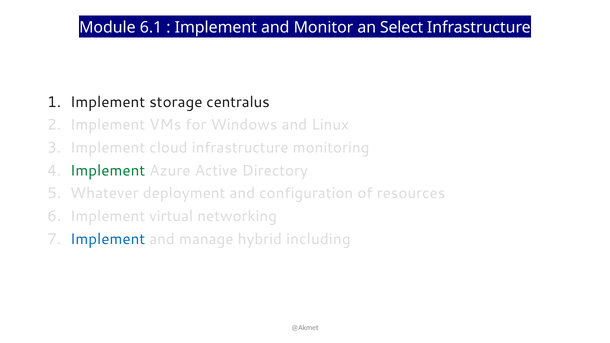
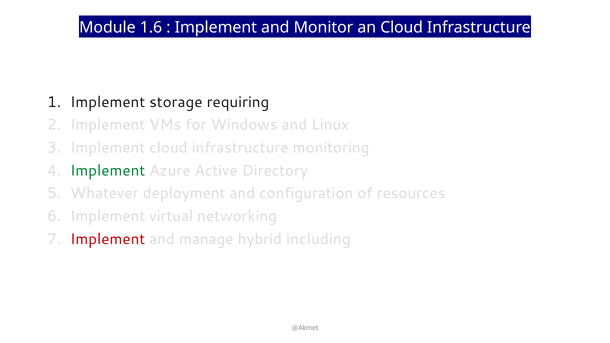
6.1: 6.1 -> 1.6
an Select: Select -> Cloud
centralus: centralus -> requiring
Implement at (108, 239) colour: blue -> red
